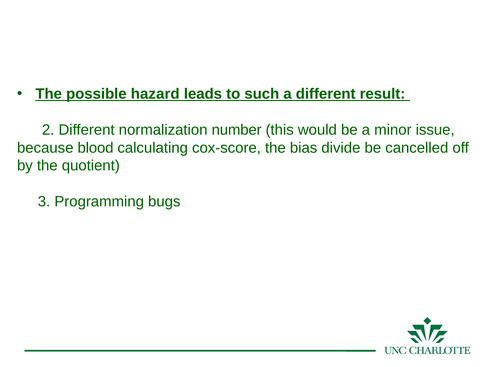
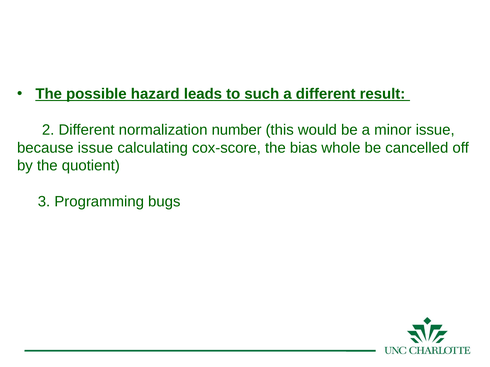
because blood: blood -> issue
divide: divide -> whole
